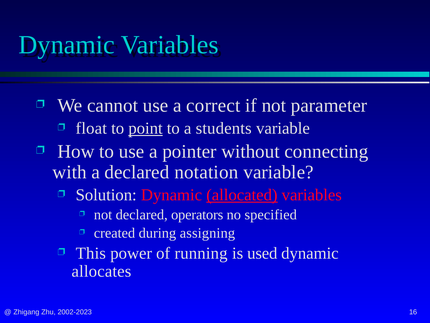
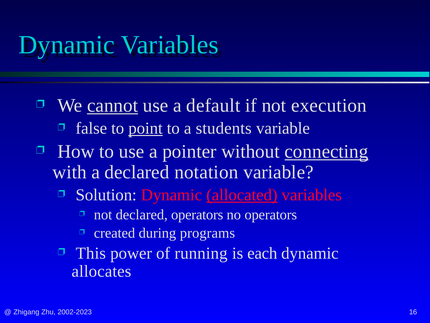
cannot underline: none -> present
correct: correct -> default
parameter: parameter -> execution
float: float -> false
connecting underline: none -> present
no specified: specified -> operators
assigning: assigning -> programs
used: used -> each
